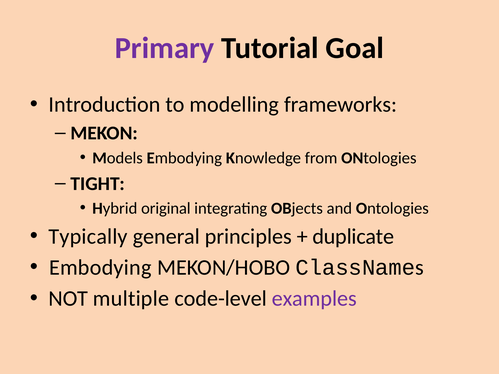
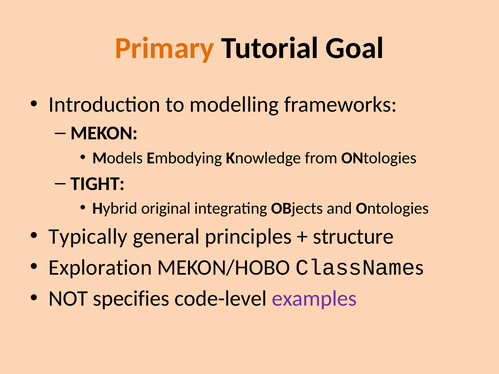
Primary colour: purple -> orange
duplicate: duplicate -> structure
Embodying at (100, 268): Embodying -> Exploration
multiple: multiple -> specifies
